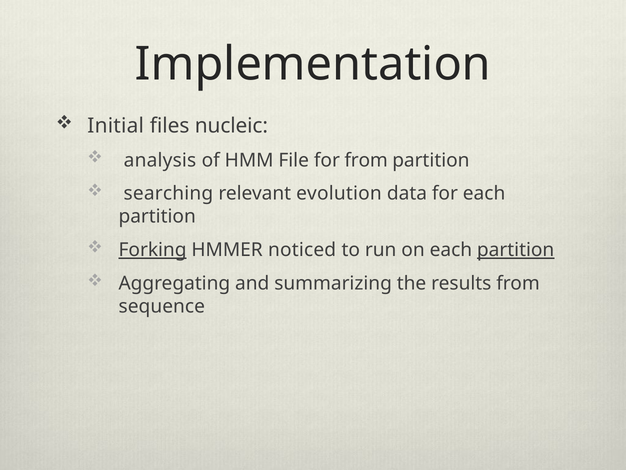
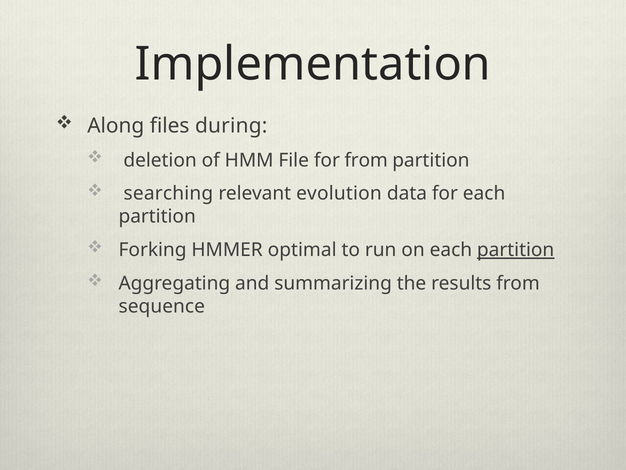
Initial: Initial -> Along
nucleic: nucleic -> during
analysis: analysis -> deletion
Forking underline: present -> none
noticed: noticed -> optimal
